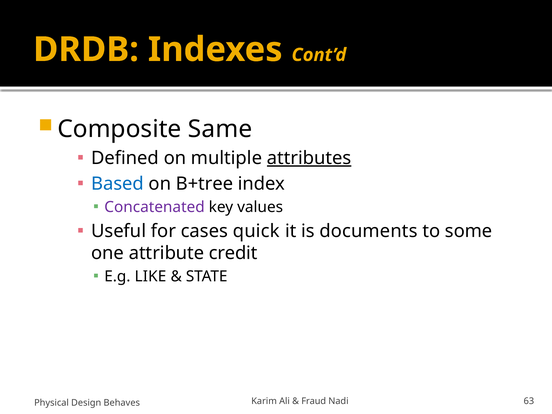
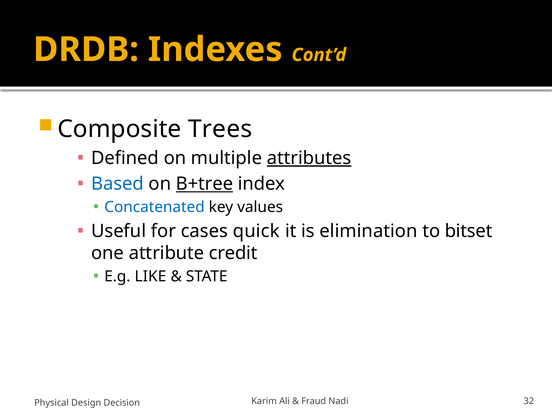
Same: Same -> Trees
B+tree underline: none -> present
Concatenated colour: purple -> blue
documents: documents -> elimination
some: some -> bitset
63: 63 -> 32
Behaves: Behaves -> Decision
